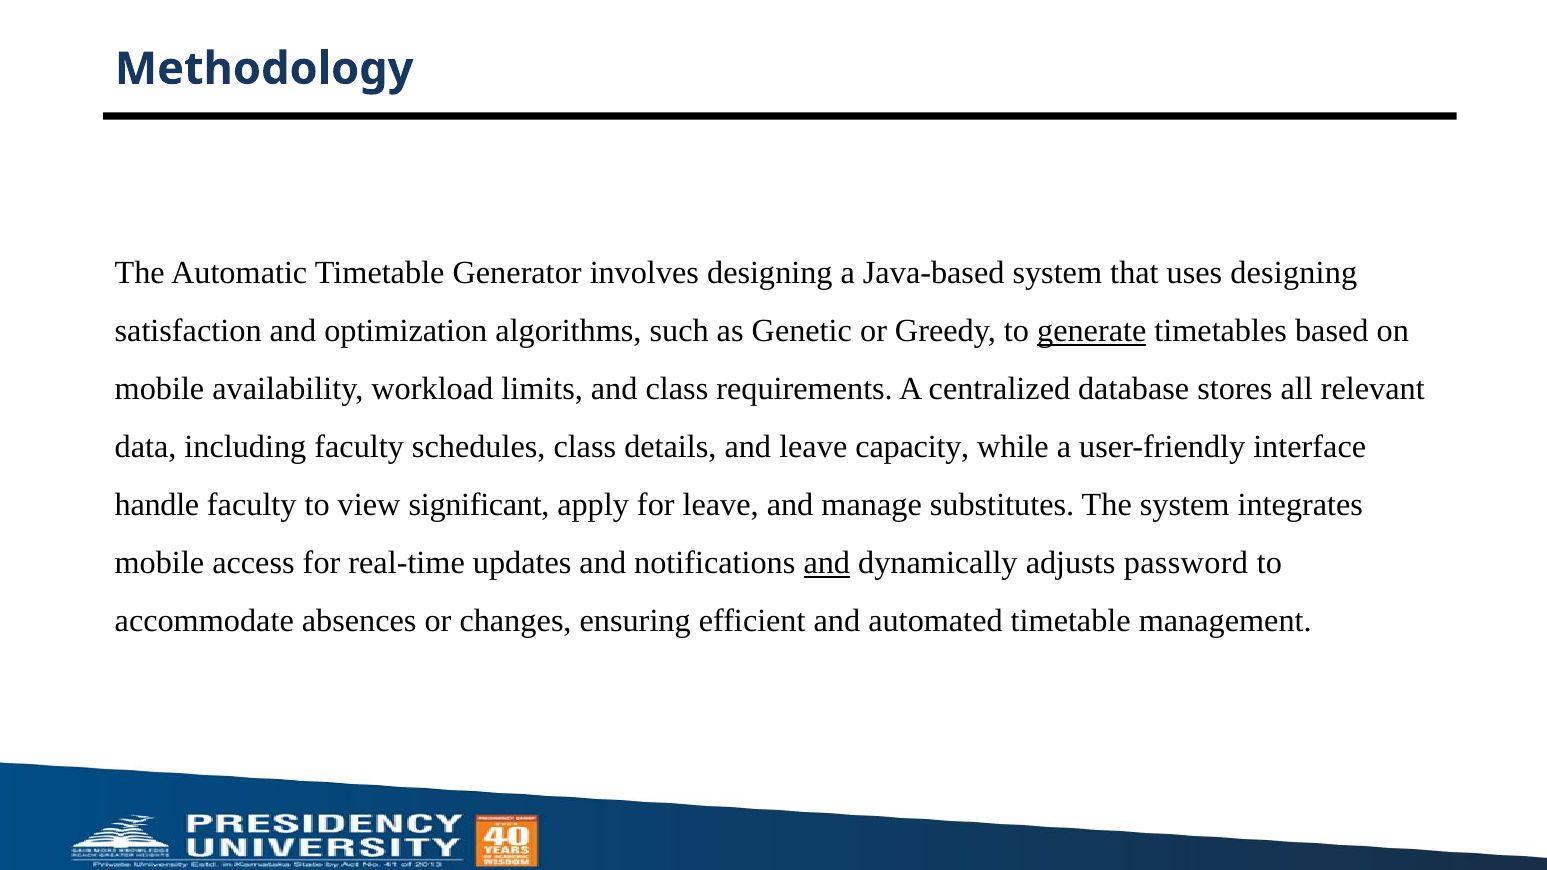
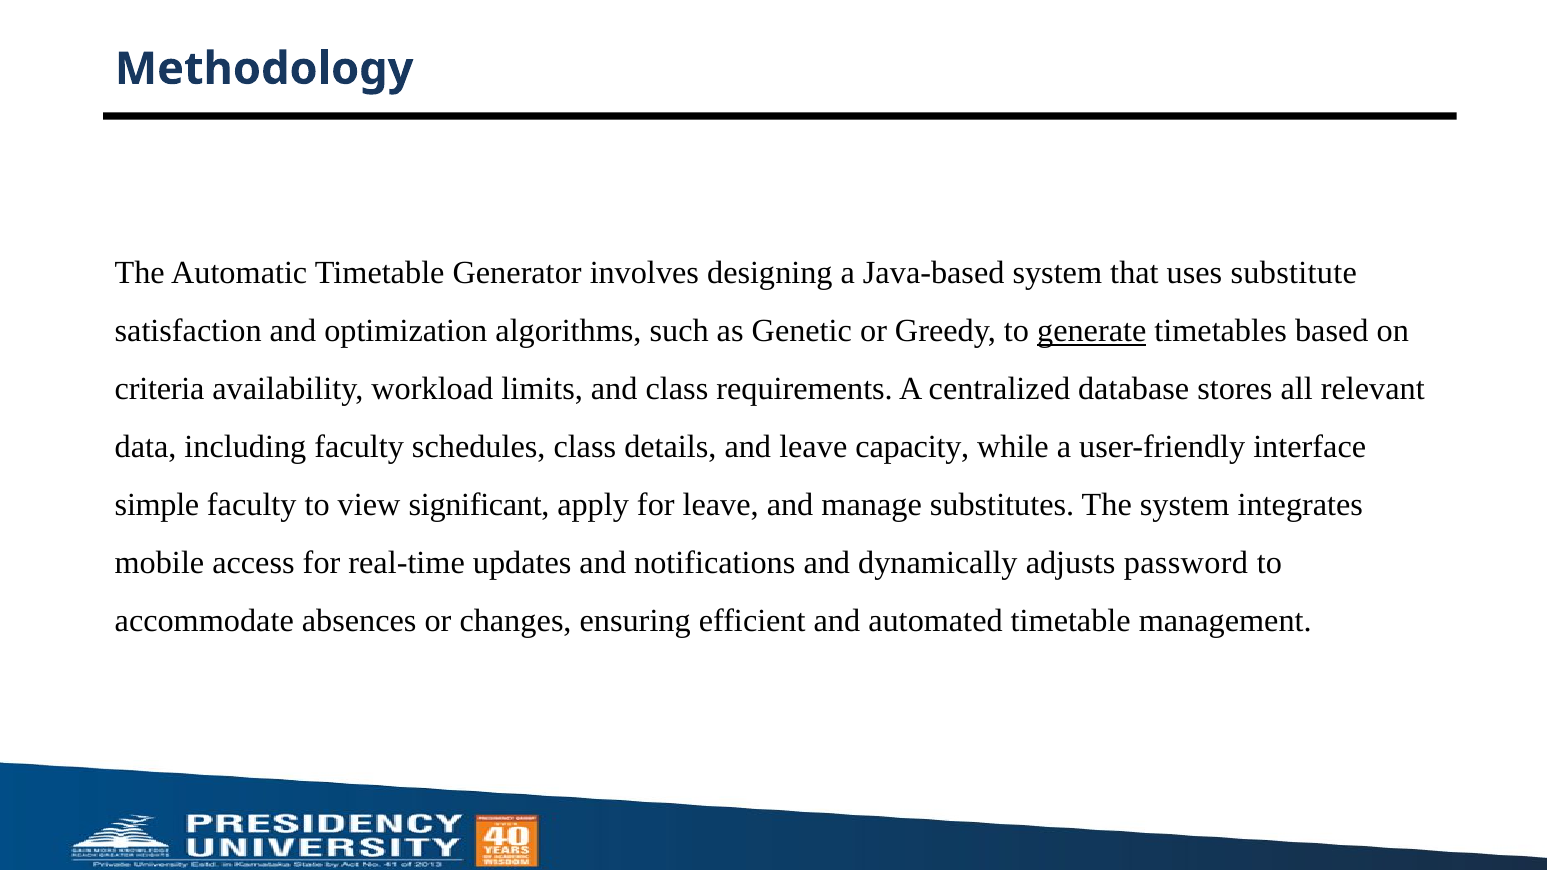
uses designing: designing -> substitute
mobile at (160, 389): mobile -> criteria
handle: handle -> simple
and at (827, 563) underline: present -> none
